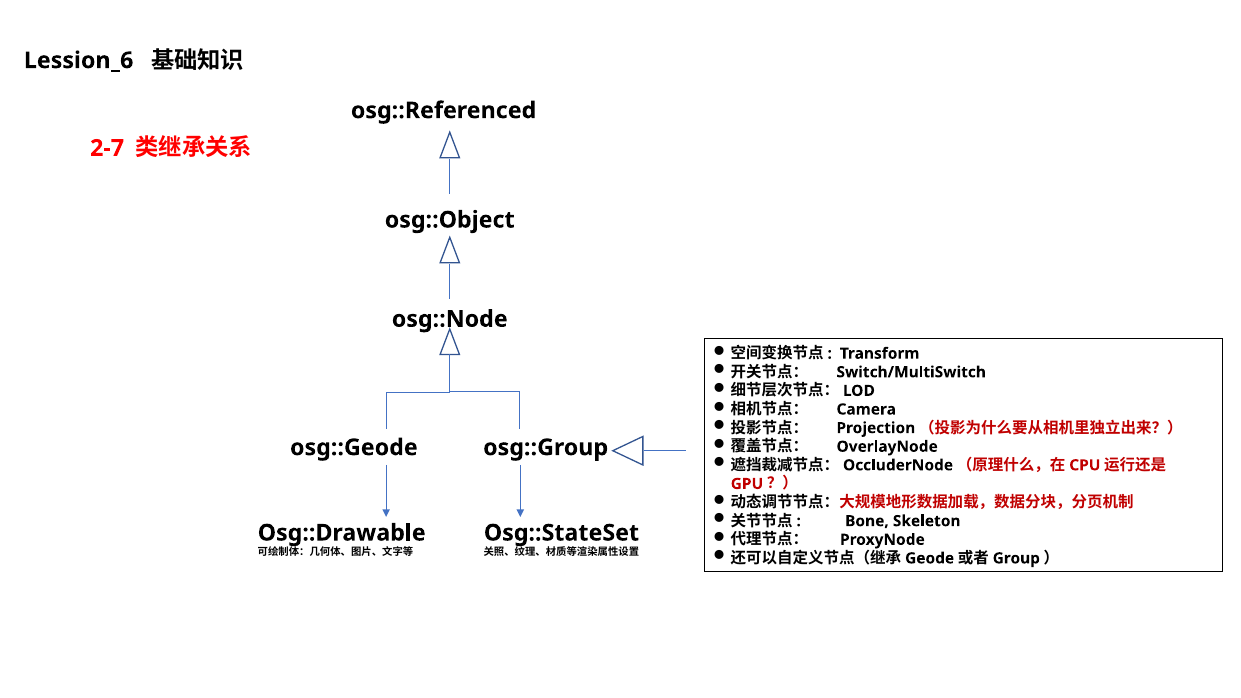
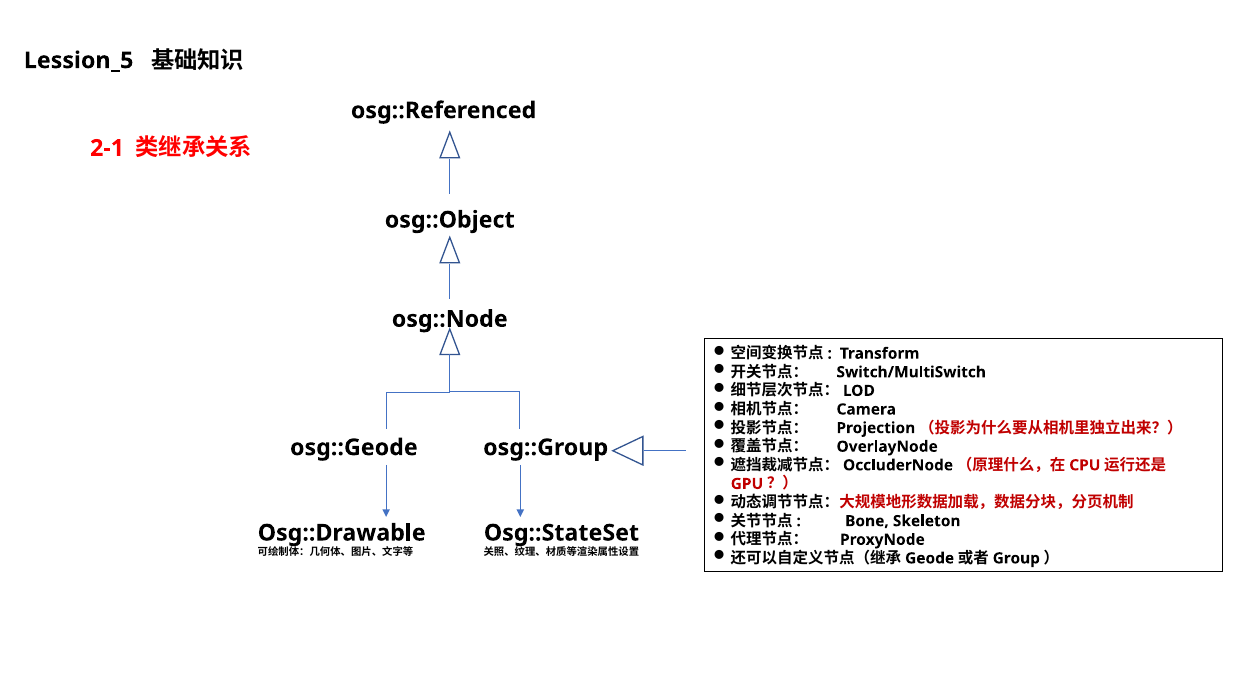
Lession_6: Lession_6 -> Lession_5
2-7: 2-7 -> 2-1
